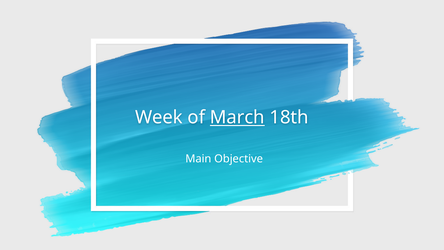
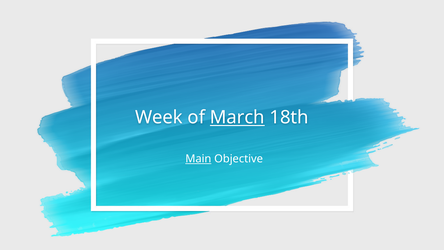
Main underline: none -> present
